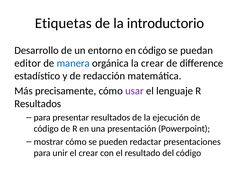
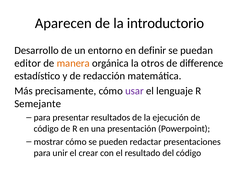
Etiquetas: Etiquetas -> Aparecen
en código: código -> definir
manera colour: blue -> orange
la crear: crear -> otros
Resultados at (38, 103): Resultados -> Semejante
